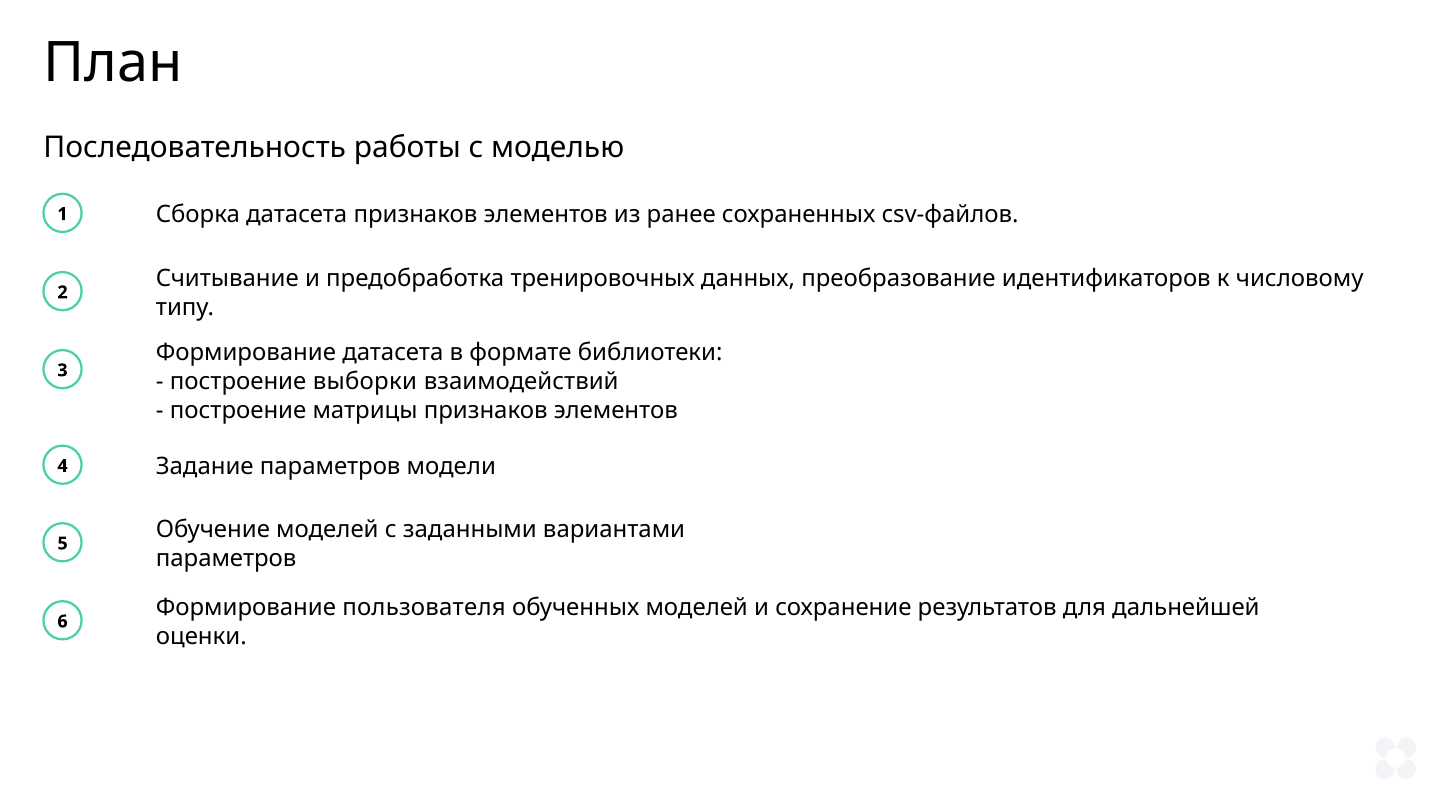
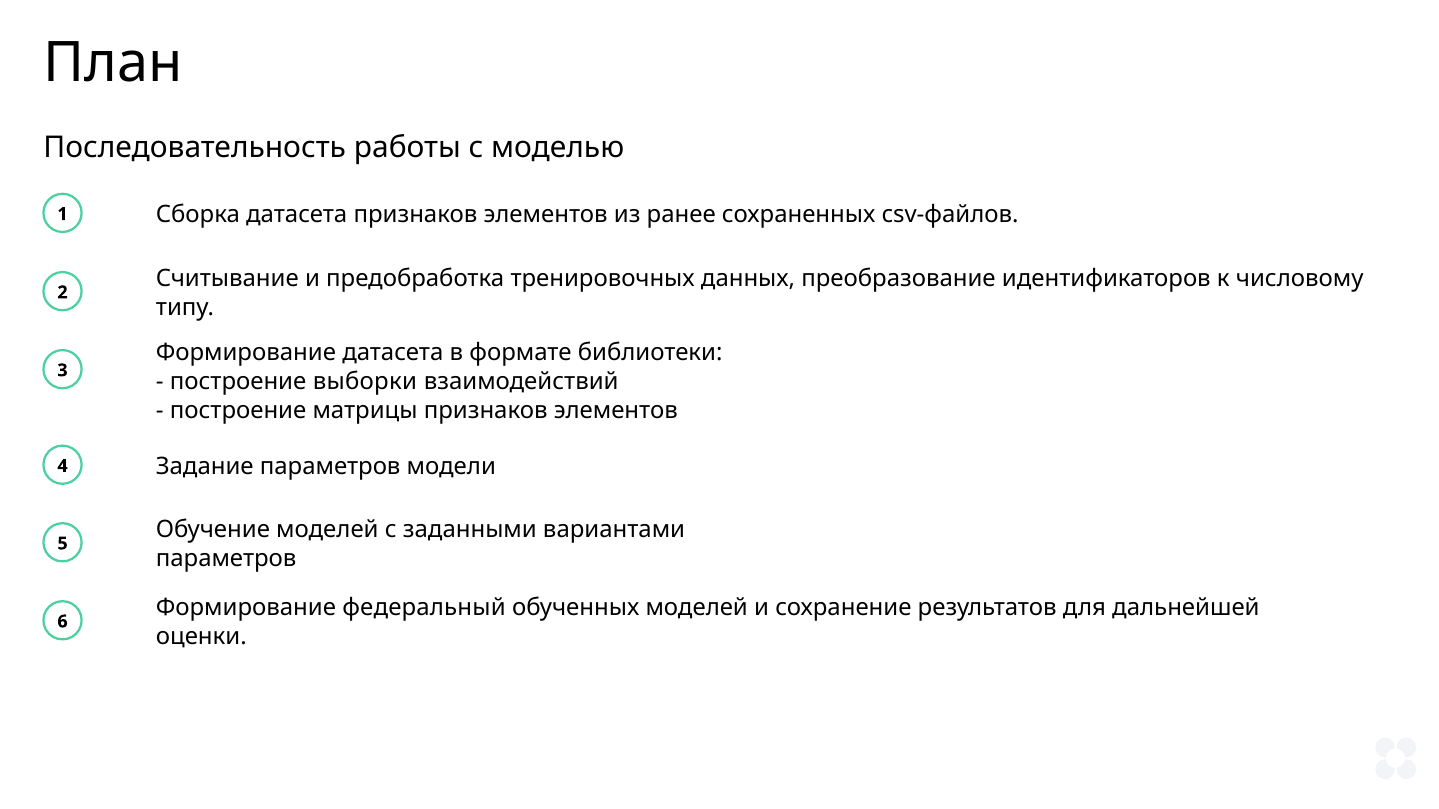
пользователя: пользователя -> федеральный
